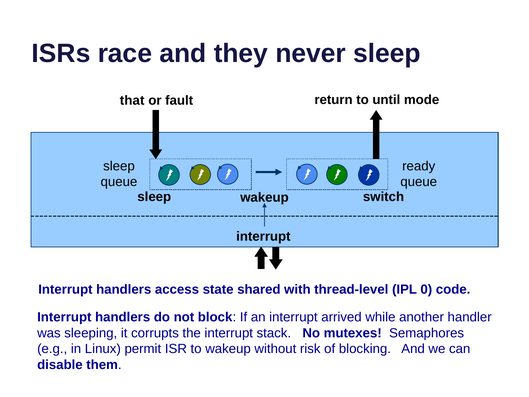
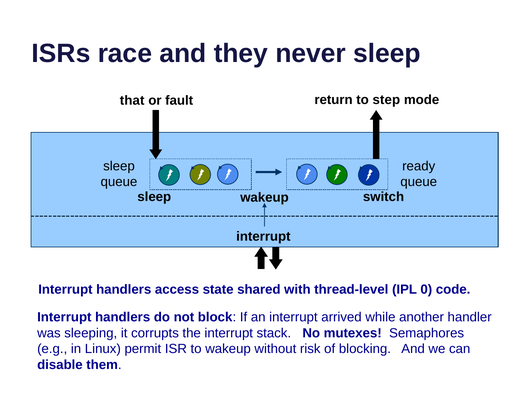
until: until -> step
